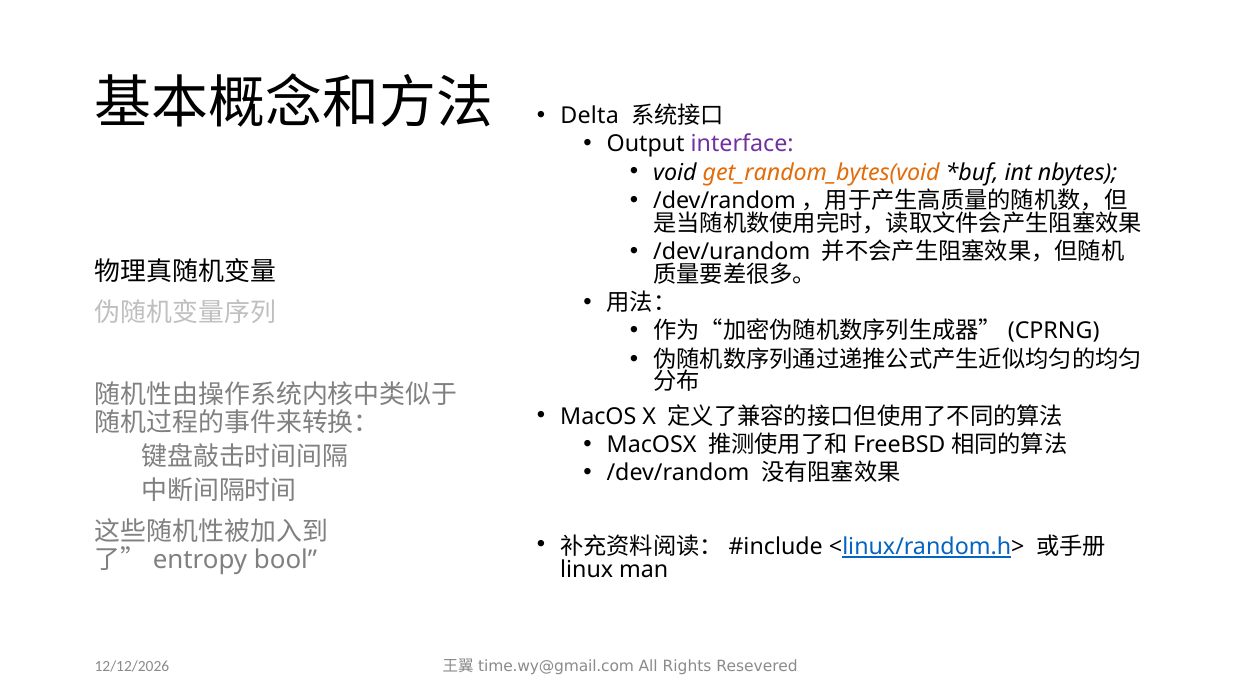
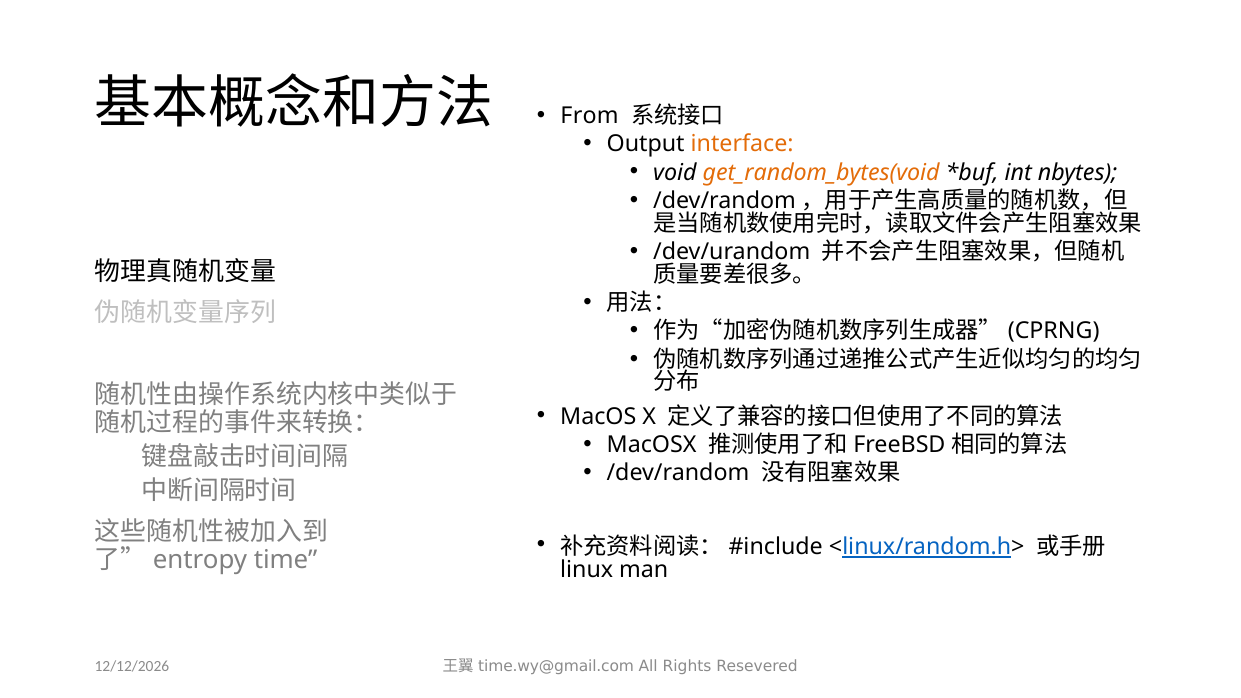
Delta: Delta -> From
interface colour: purple -> orange
bool: bool -> time
